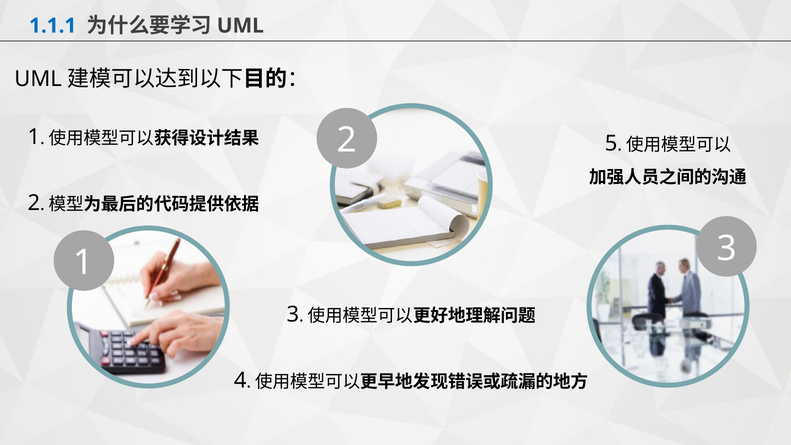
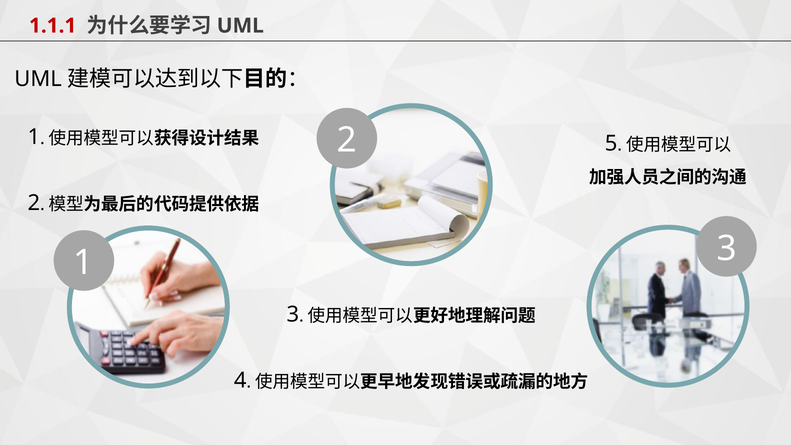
1.1.1 colour: blue -> red
